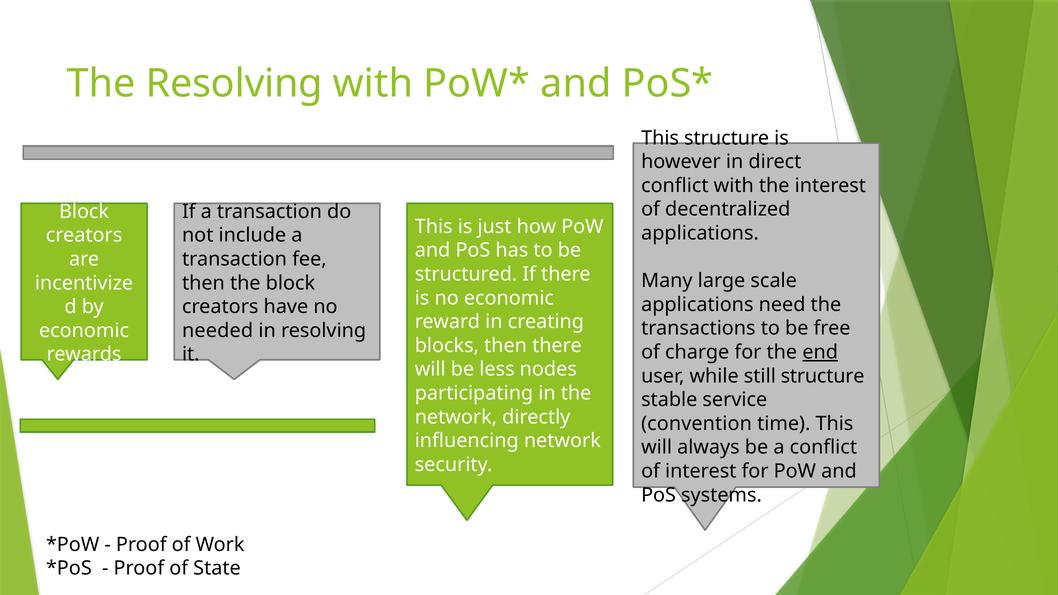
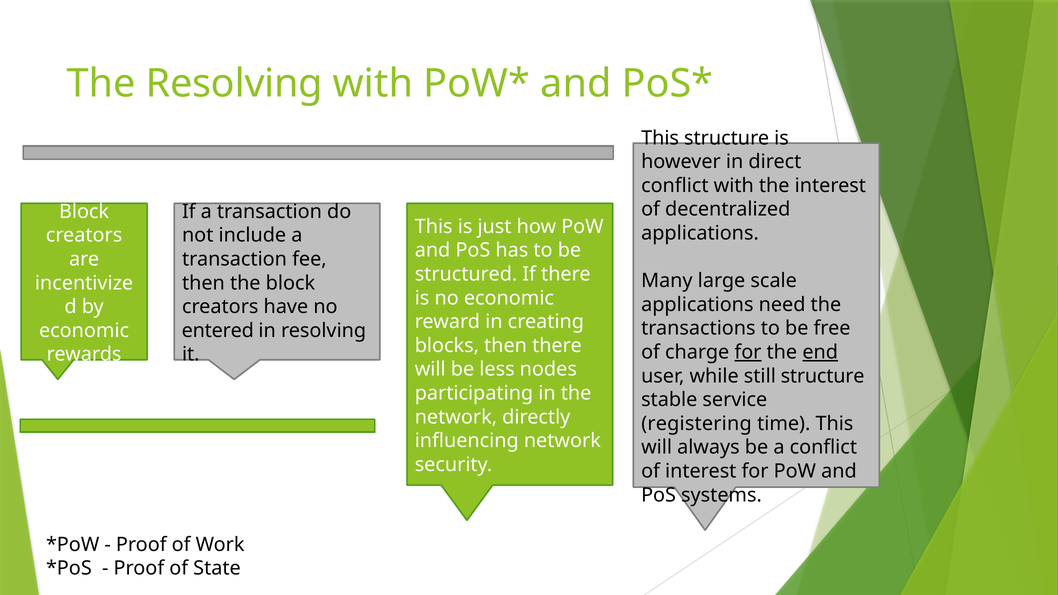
needed: needed -> entered
for at (748, 352) underline: none -> present
convention: convention -> registering
